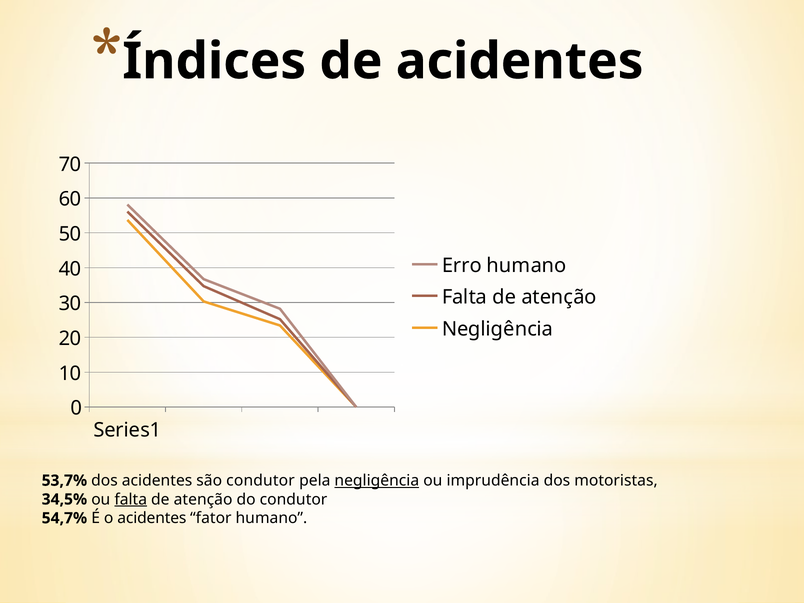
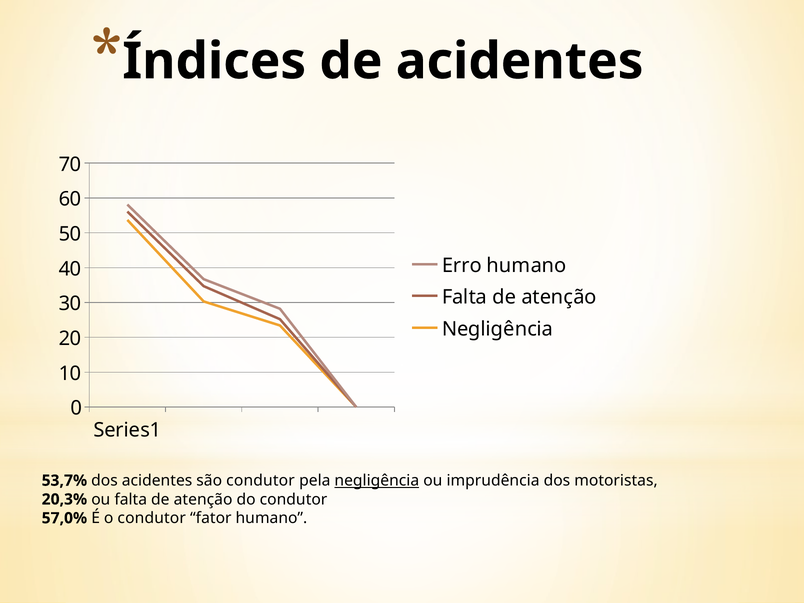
34,5%: 34,5% -> 20,3%
falta at (131, 499) underline: present -> none
54,7%: 54,7% -> 57,0%
o acidentes: acidentes -> condutor
